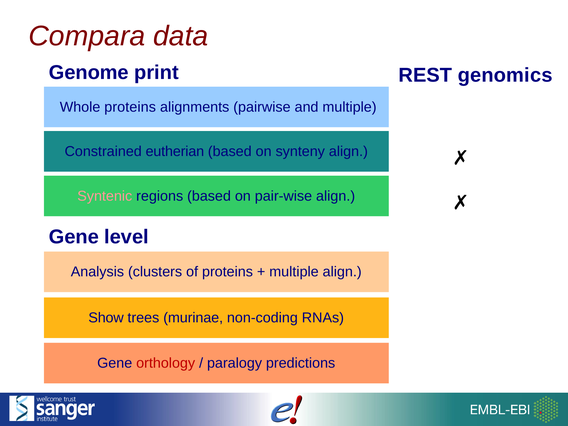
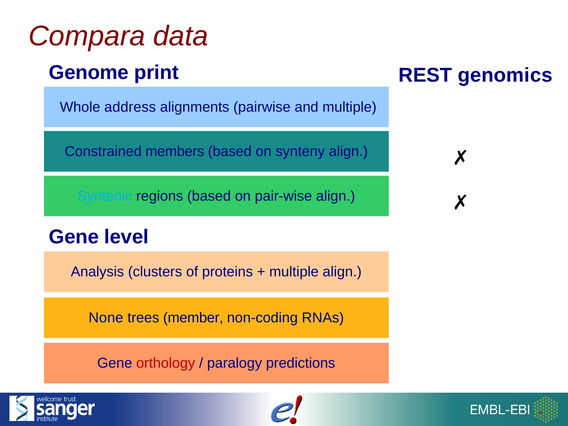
Whole proteins: proteins -> address
eutherian: eutherian -> members
Syntenic colour: pink -> light blue
Show: Show -> None
murinae: murinae -> member
